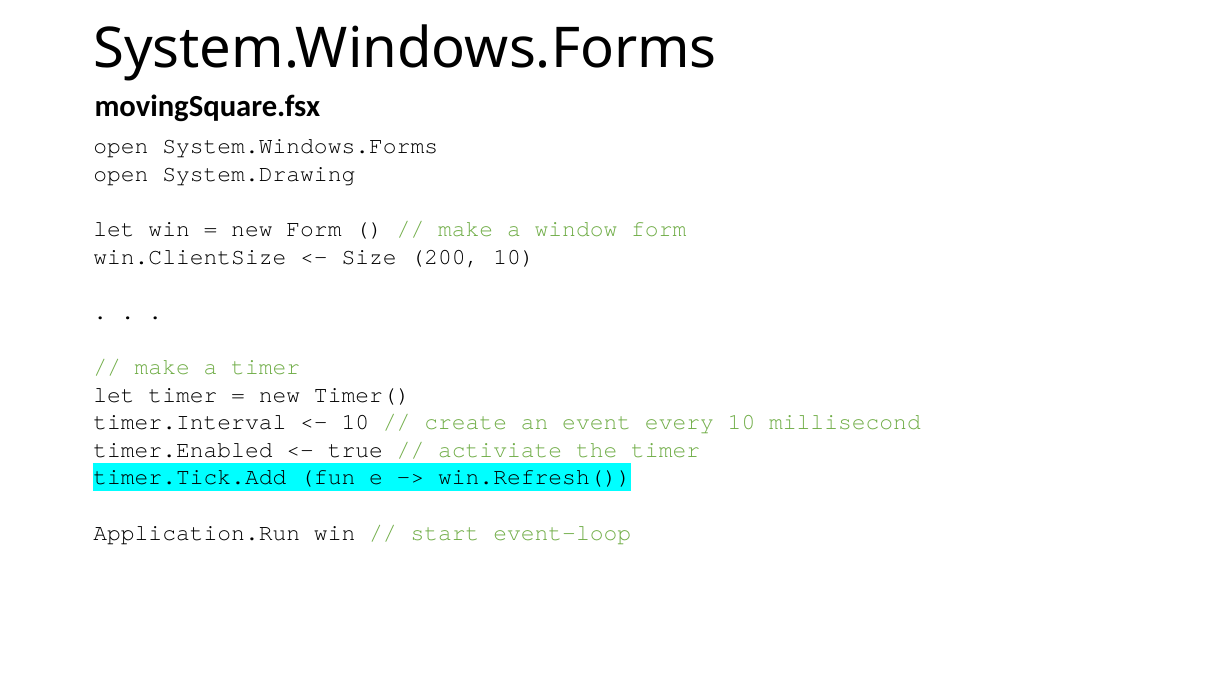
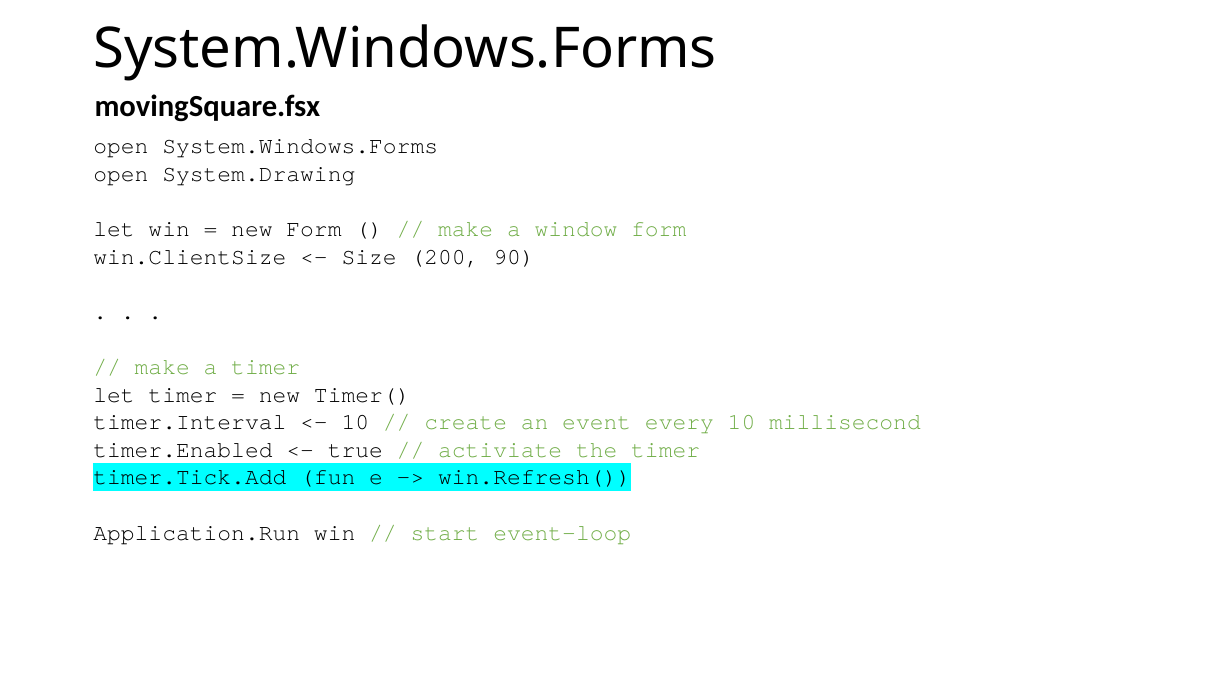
200 10: 10 -> 90
